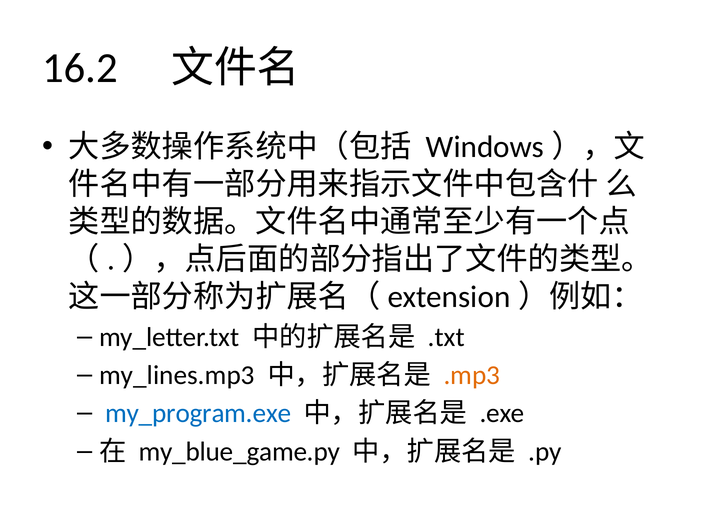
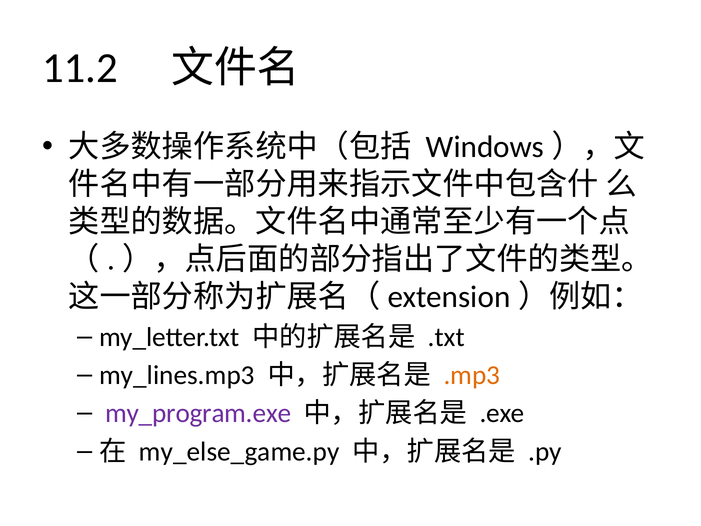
16.2: 16.2 -> 11.2
my_program.exe colour: blue -> purple
my_blue_game.py: my_blue_game.py -> my_else_game.py
